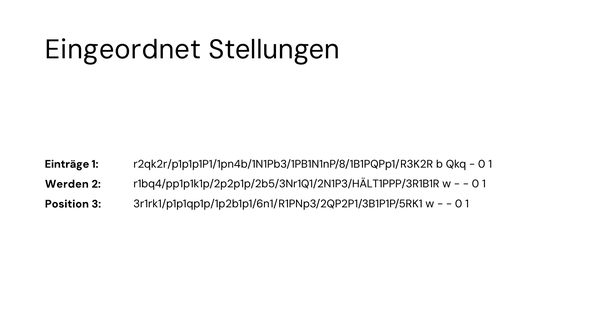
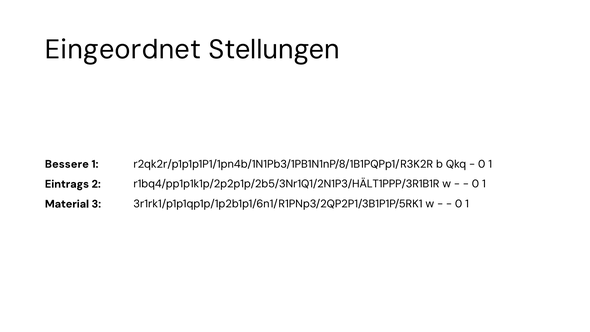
Einträge: Einträge -> Bessere
Werden: Werden -> Eintrags
Position: Position -> Material
